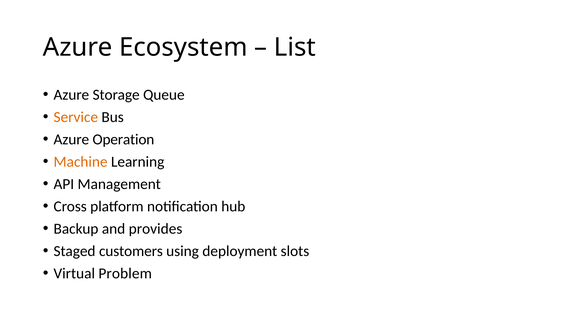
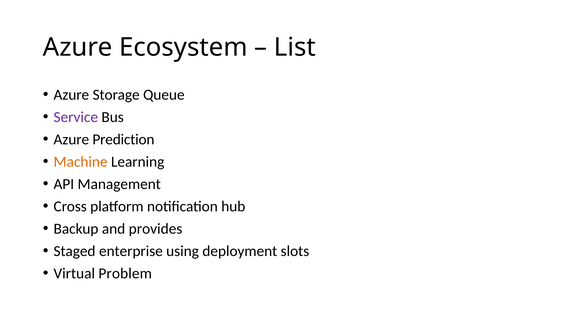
Service colour: orange -> purple
Operation: Operation -> Prediction
customers: customers -> enterprise
